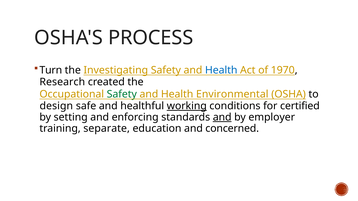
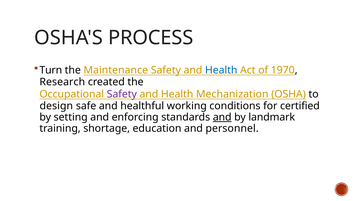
Investigating: Investigating -> Maintenance
Safety at (122, 94) colour: green -> purple
Environmental: Environmental -> Mechanization
working underline: present -> none
employer: employer -> landmark
separate: separate -> shortage
concerned: concerned -> personnel
